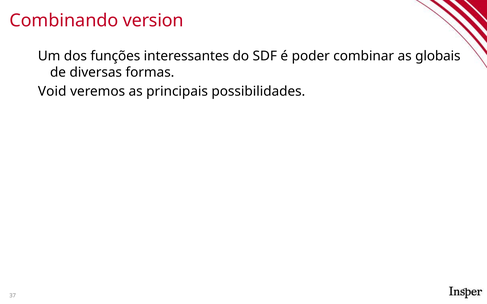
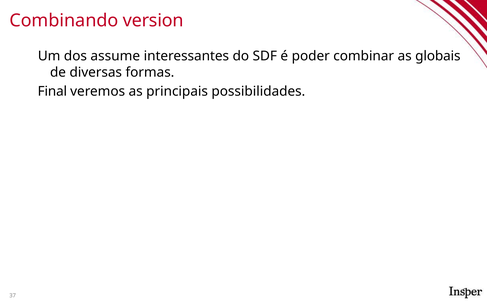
funções: funções -> assume
Void: Void -> Final
